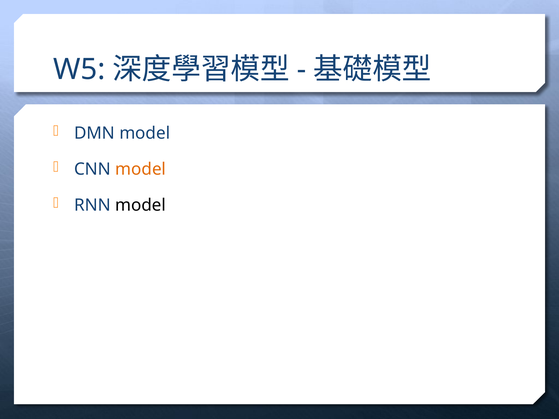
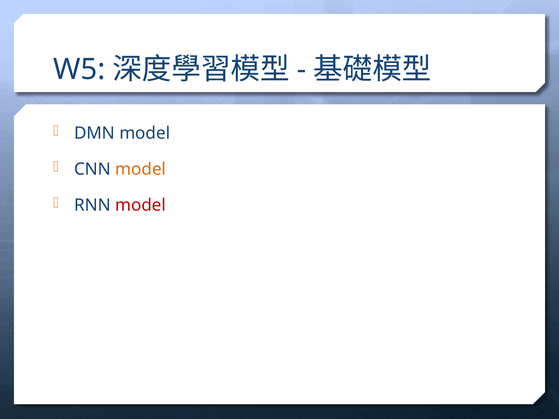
model at (140, 205) colour: black -> red
